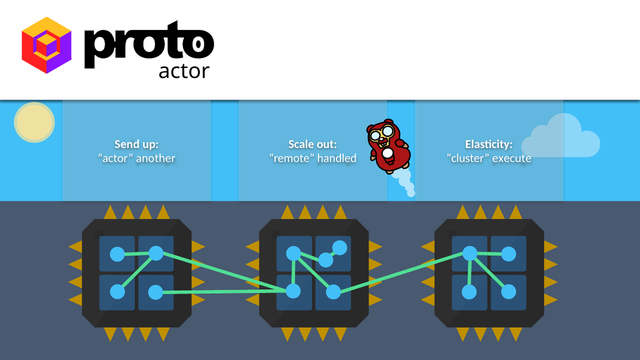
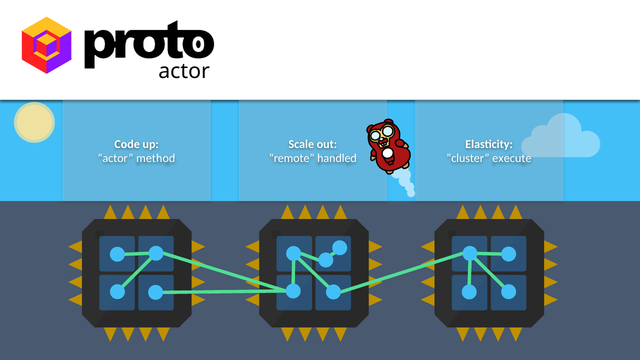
Send: Send -> Code
another: another -> method
